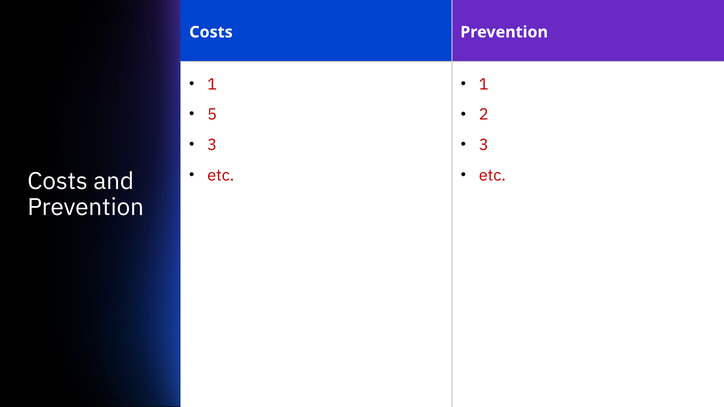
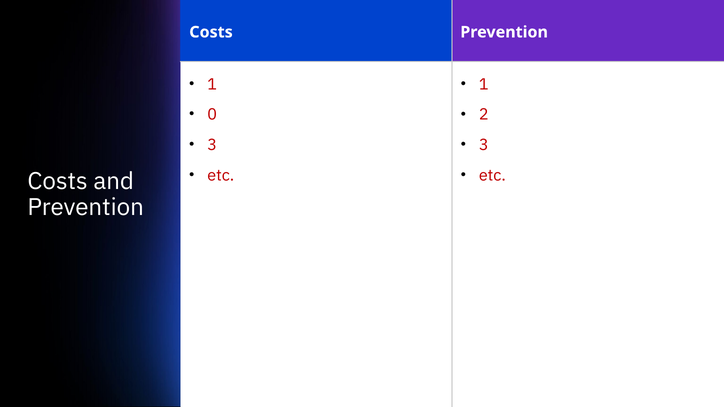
5: 5 -> 0
